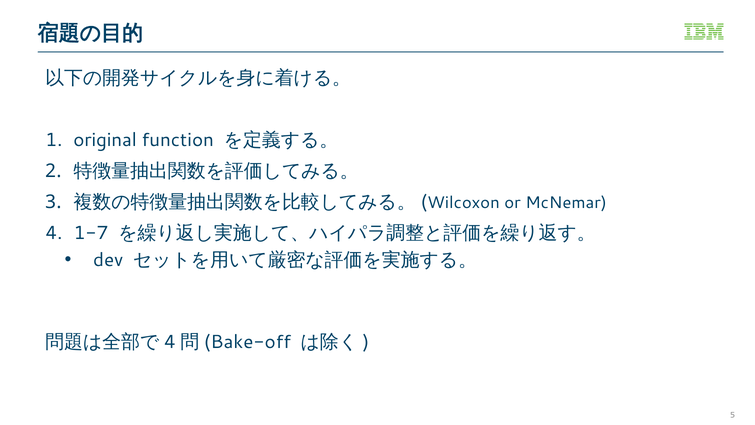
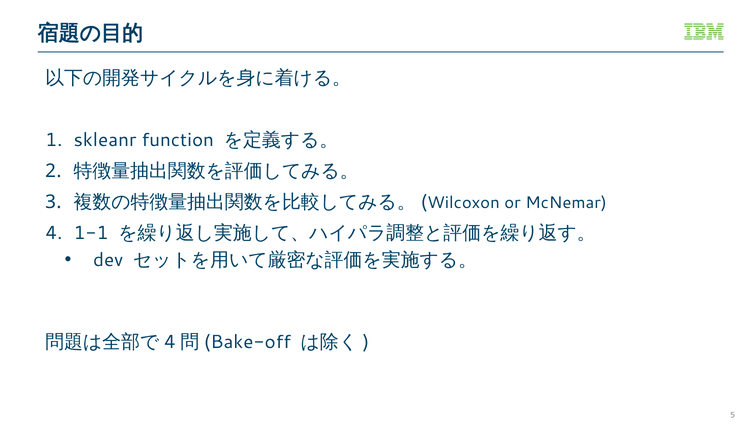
original: original -> skleanr
1-7: 1-7 -> 1-1
